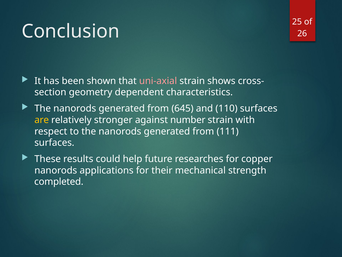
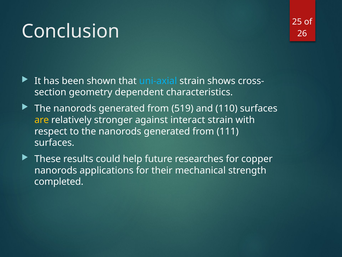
uni-axial colour: pink -> light blue
645: 645 -> 519
number: number -> interact
